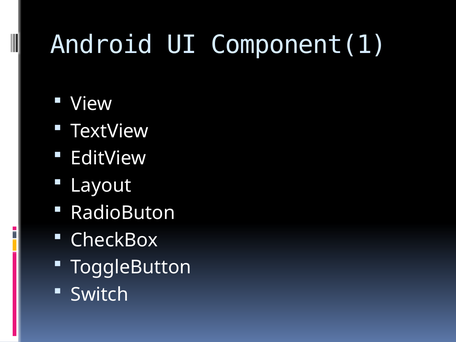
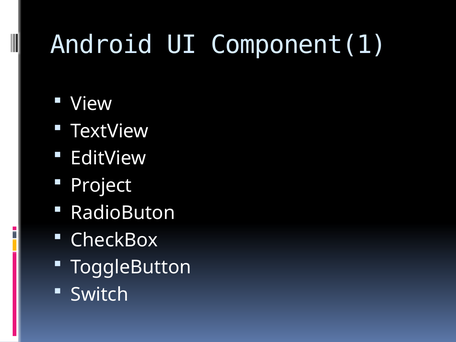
Layout: Layout -> Project
